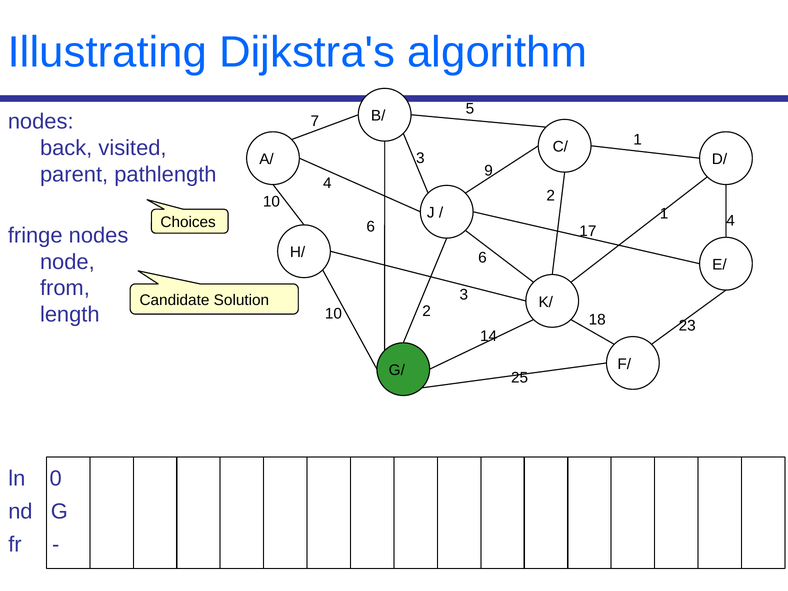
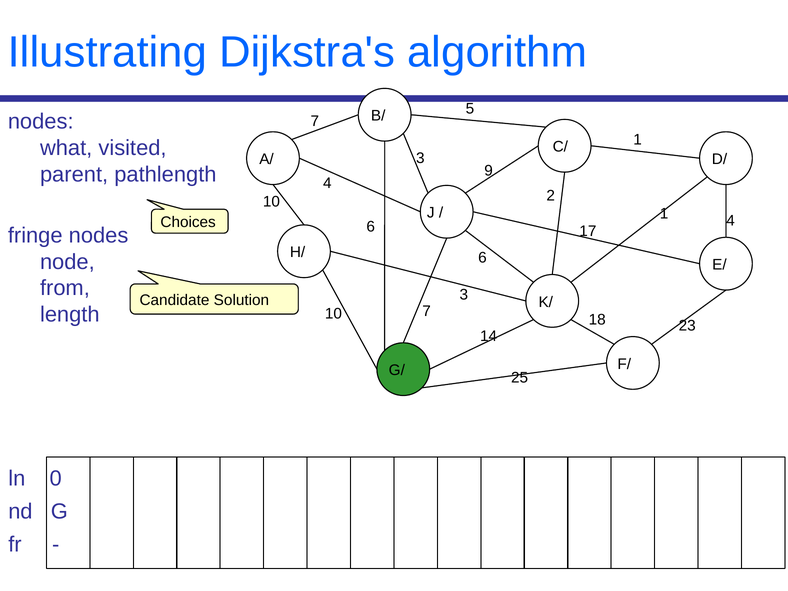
back: back -> what
10 2: 2 -> 7
